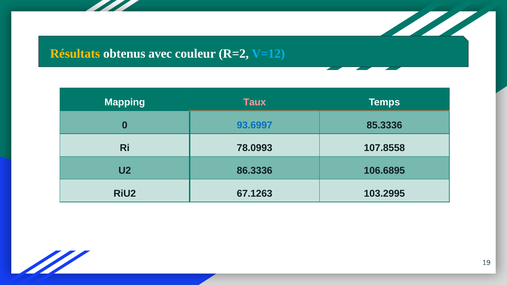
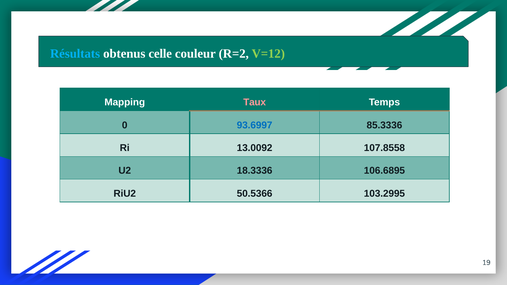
Résultats colour: yellow -> light blue
avec: avec -> celle
V=12 colour: light blue -> light green
78.0993: 78.0993 -> 13.0092
86.3336: 86.3336 -> 18.3336
67.1263: 67.1263 -> 50.5366
